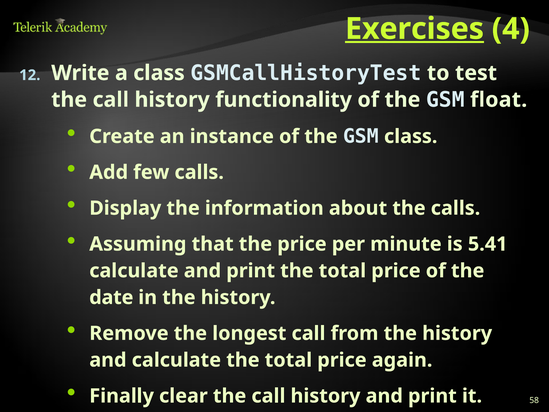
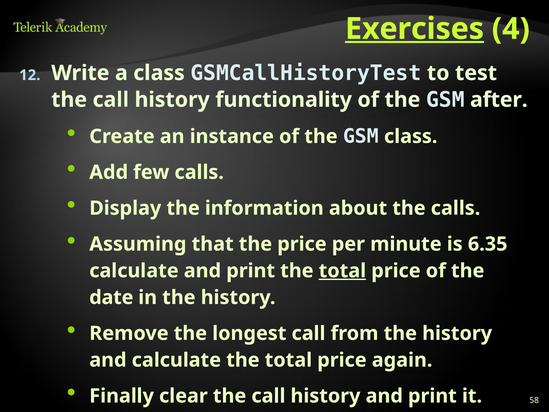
float: float -> after
5.41: 5.41 -> 6.35
total at (342, 271) underline: none -> present
